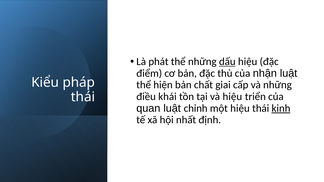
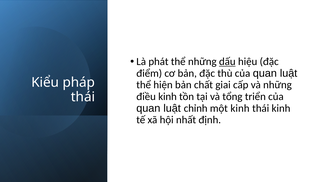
thù của nhận: nhận -> quan
điều khái: khái -> kinh
và hiệu: hiệu -> tổng
một hiệu: hiệu -> kinh
kinh at (281, 108) underline: present -> none
